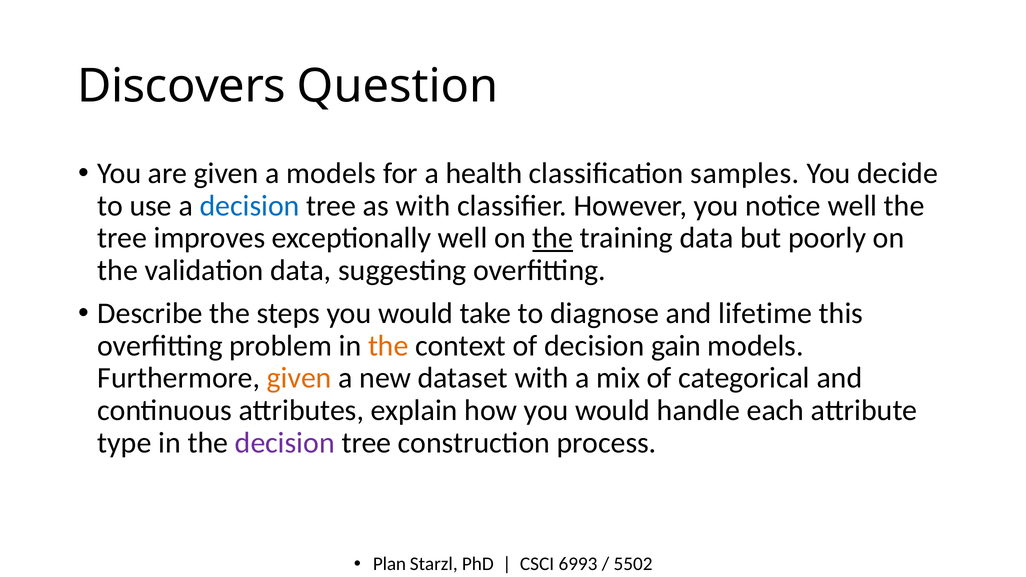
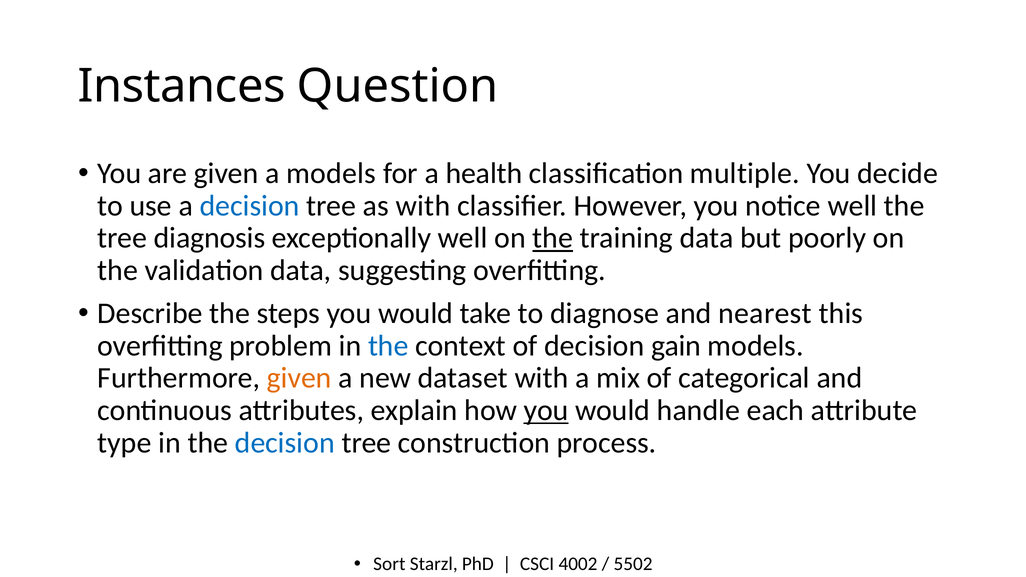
Discovers: Discovers -> Instances
samples: samples -> multiple
improves: improves -> diagnosis
lifetime: lifetime -> nearest
the at (388, 346) colour: orange -> blue
you at (546, 410) underline: none -> present
decision at (285, 443) colour: purple -> blue
Plan: Plan -> Sort
6993: 6993 -> 4002
